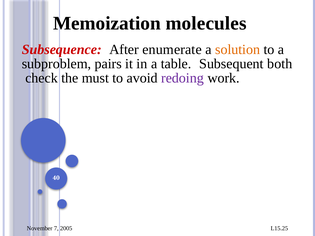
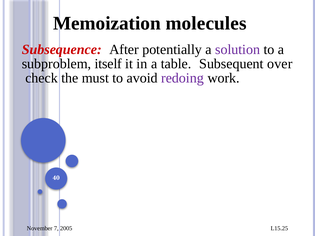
enumerate: enumerate -> potentially
solution colour: orange -> purple
pairs: pairs -> itself
both: both -> over
